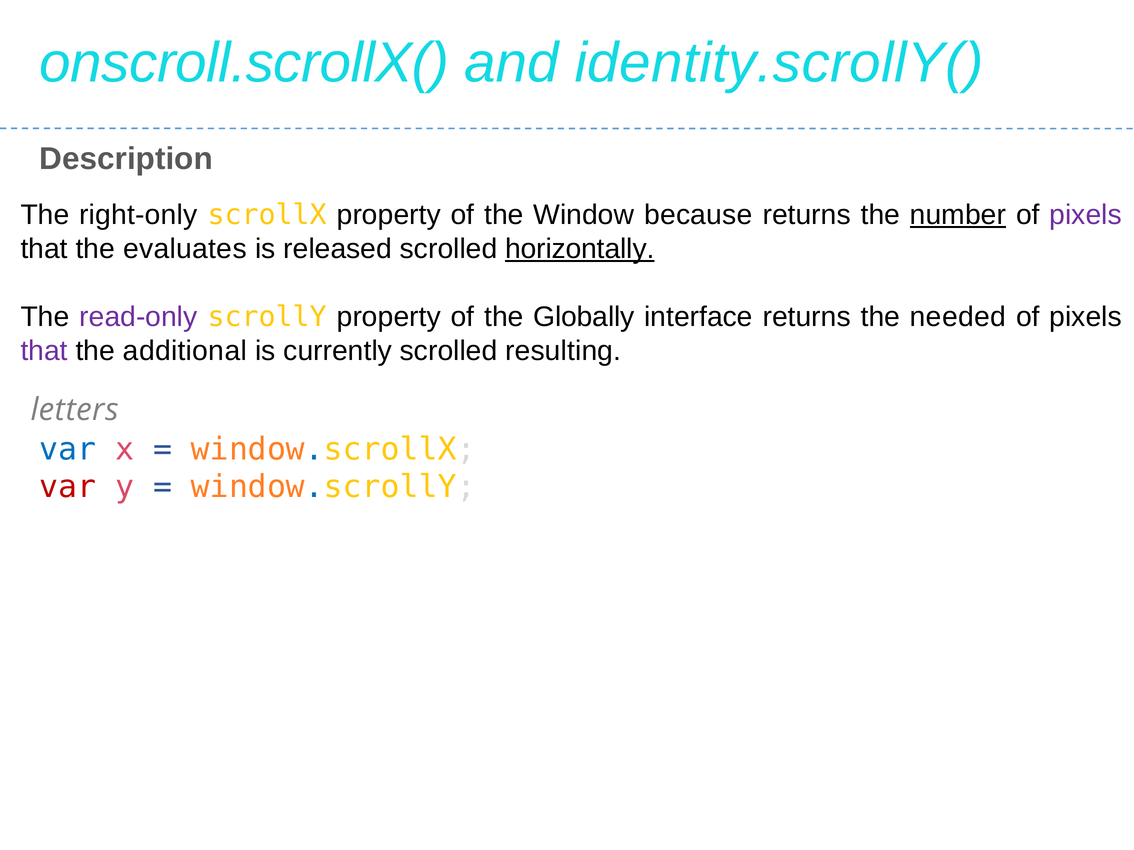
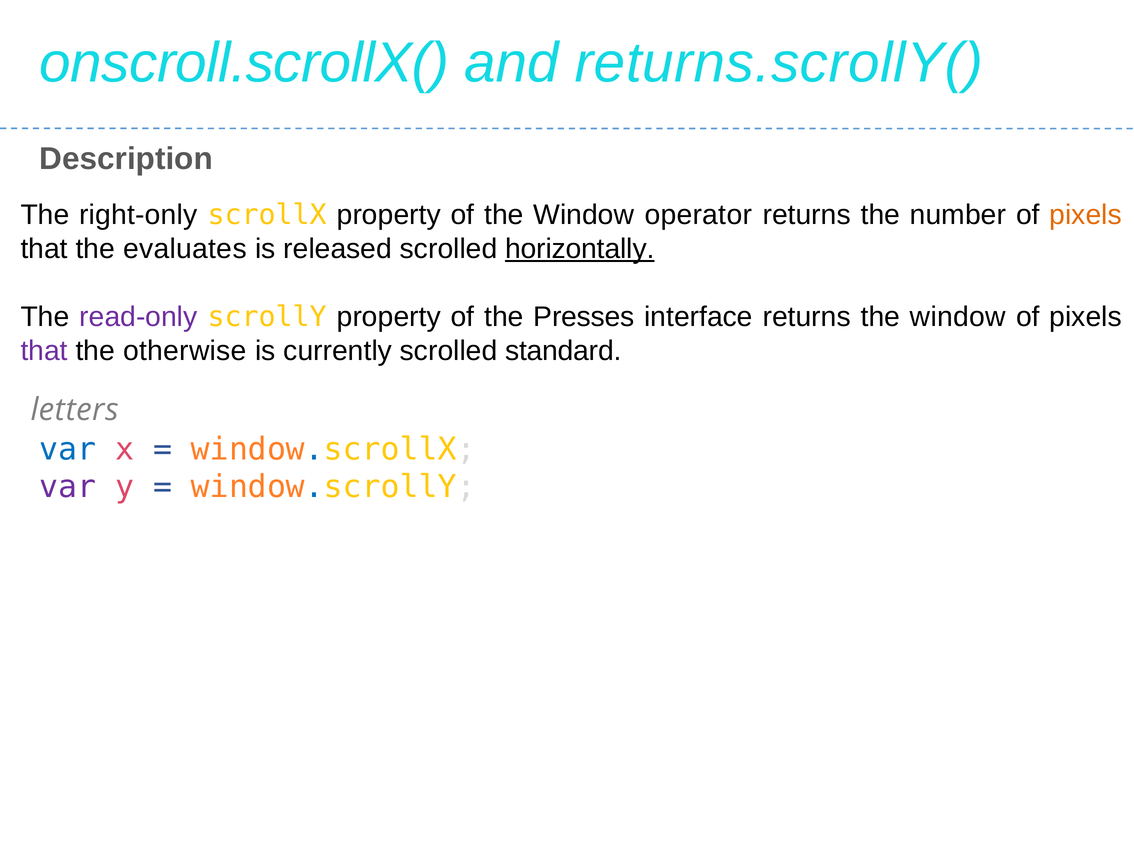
identity.scrollY(: identity.scrollY( -> returns.scrollY(
because: because -> operator
number underline: present -> none
pixels at (1086, 215) colour: purple -> orange
Globally: Globally -> Presses
returns the needed: needed -> window
additional: additional -> otherwise
resulting: resulting -> standard
var at (68, 487) colour: red -> purple
